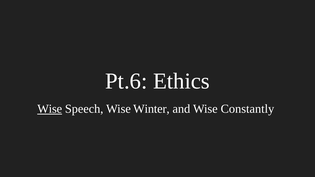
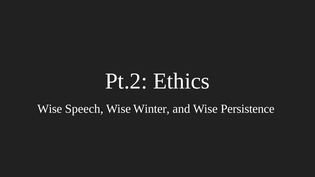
Pt.6: Pt.6 -> Pt.2
Wise at (50, 109) underline: present -> none
Constantly: Constantly -> Persistence
